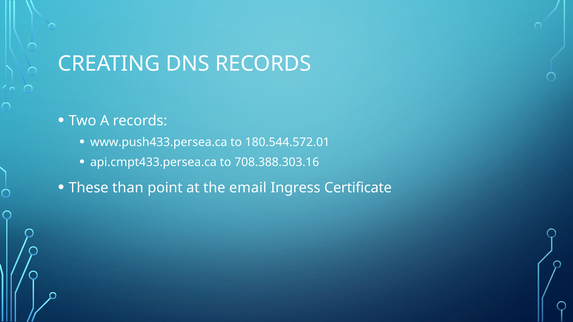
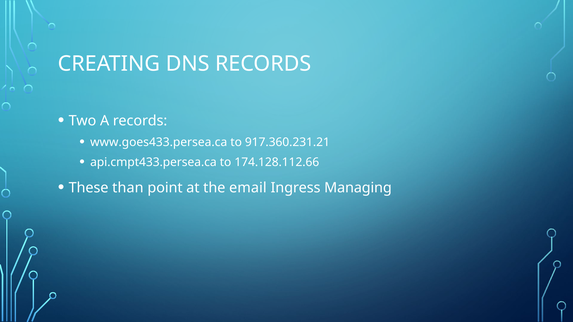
www.push433.persea.ca: www.push433.persea.ca -> www.goes433.persea.ca
180.544.572.01: 180.544.572.01 -> 917.360.231.21
708.388.303.16: 708.388.303.16 -> 174.128.112.66
Certificate: Certificate -> Managing
